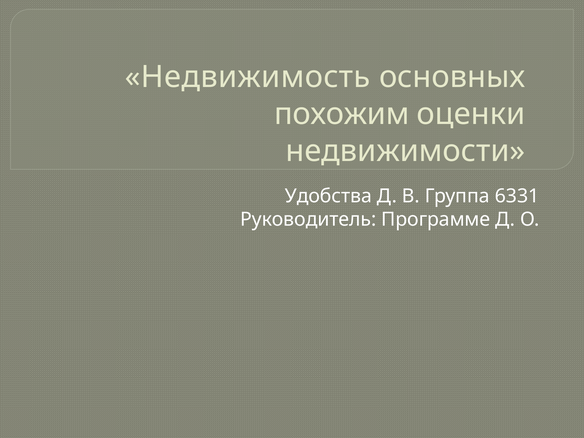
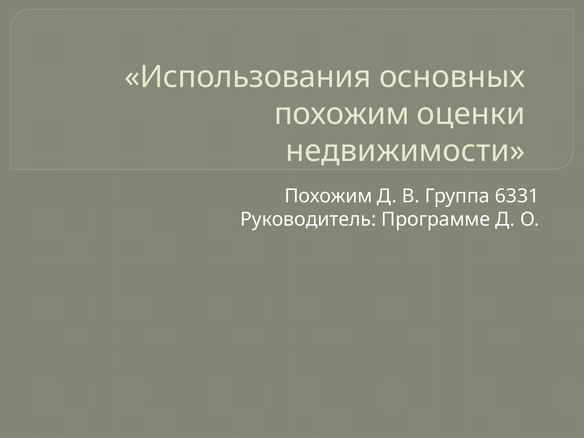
Недвижимость: Недвижимость -> Использования
Удобства at (328, 196): Удобства -> Похожим
